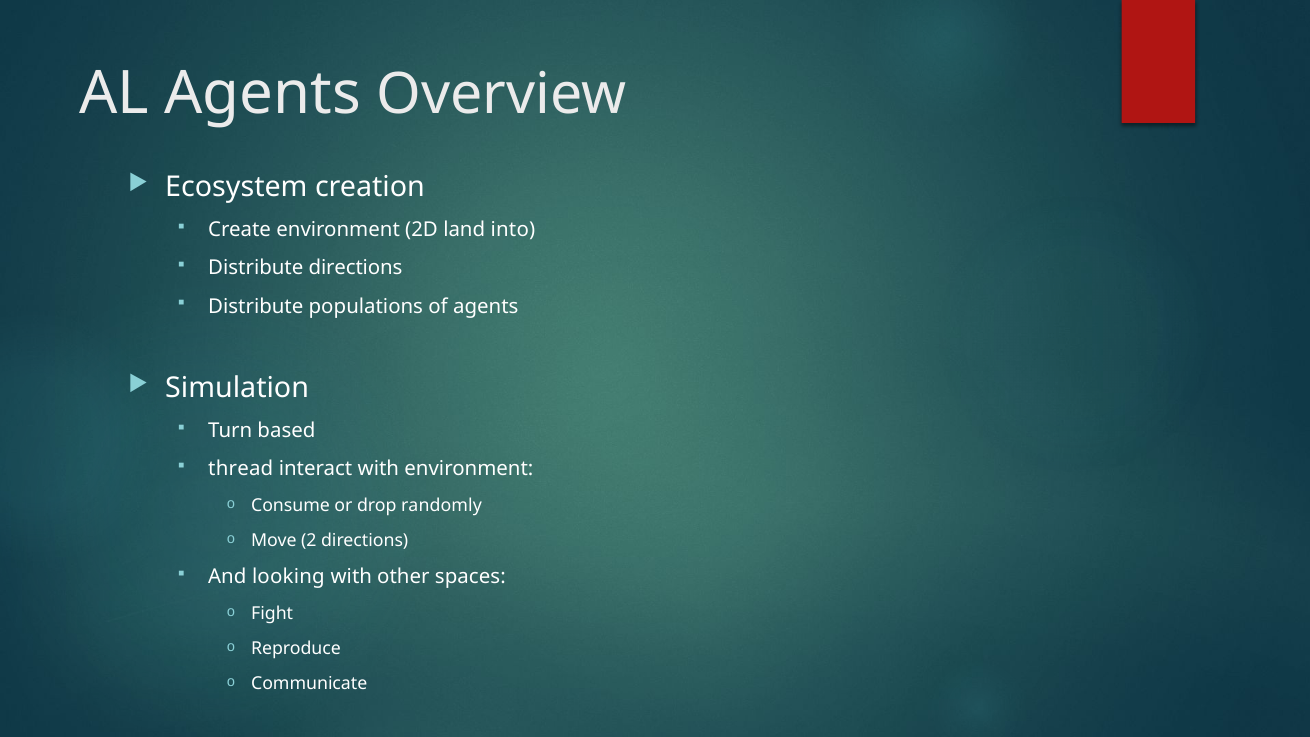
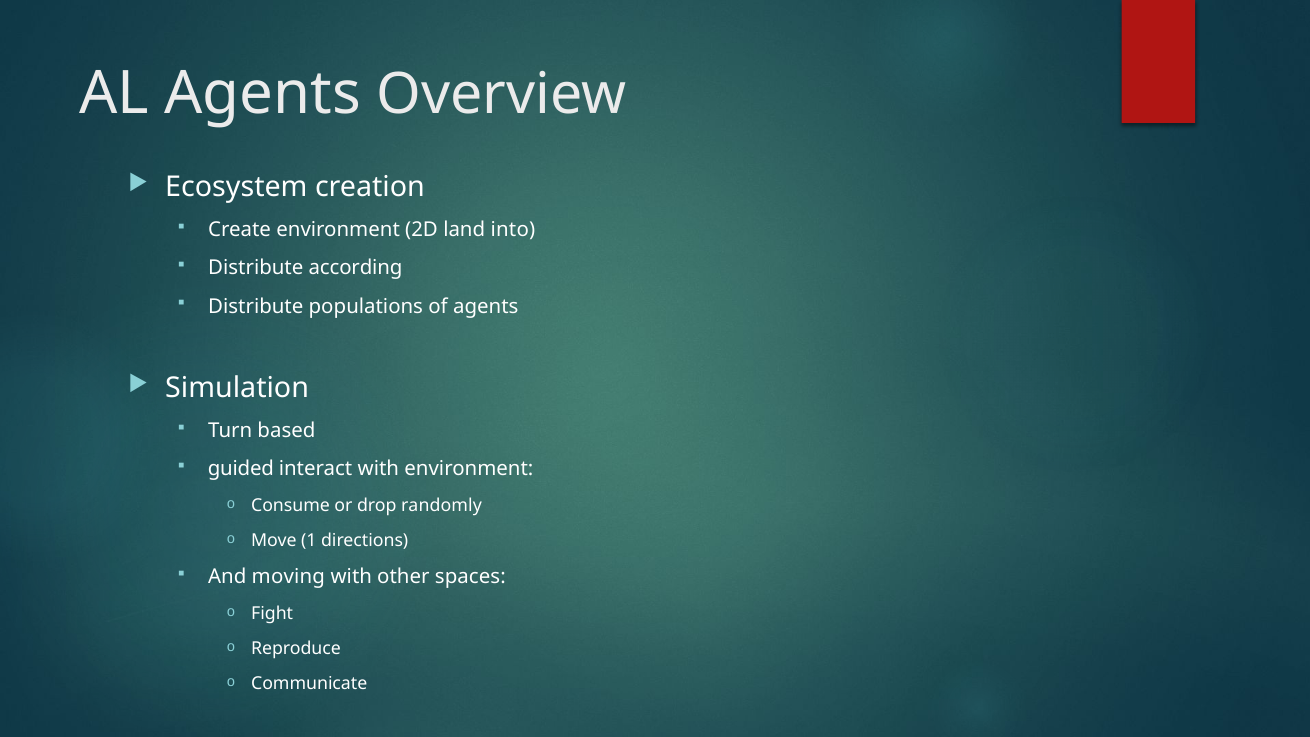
Distribute directions: directions -> according
thread: thread -> guided
2: 2 -> 1
looking: looking -> moving
